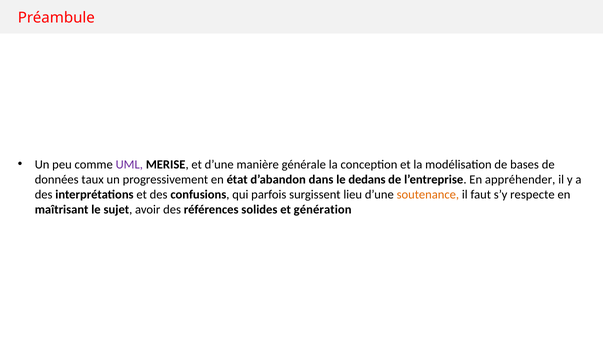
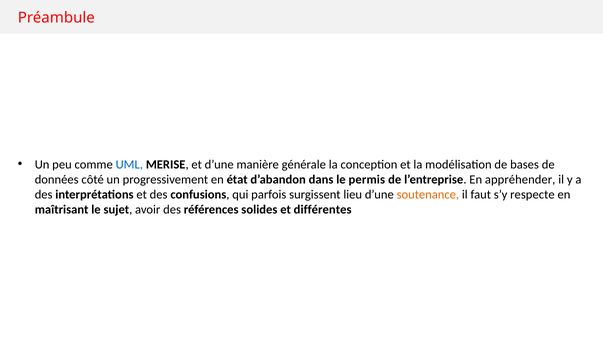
UML colour: purple -> blue
taux: taux -> côté
dedans: dedans -> permis
génération: génération -> différentes
